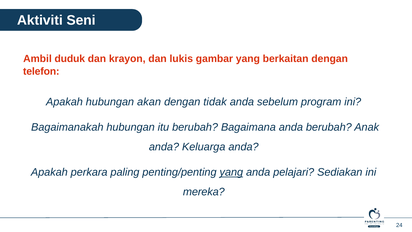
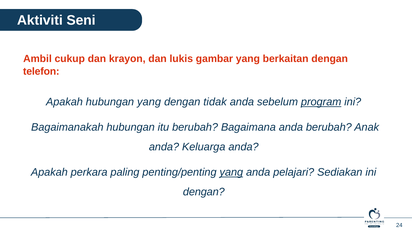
duduk: duduk -> cukup
hubungan akan: akan -> yang
program underline: none -> present
mereka at (204, 192): mereka -> dengan
